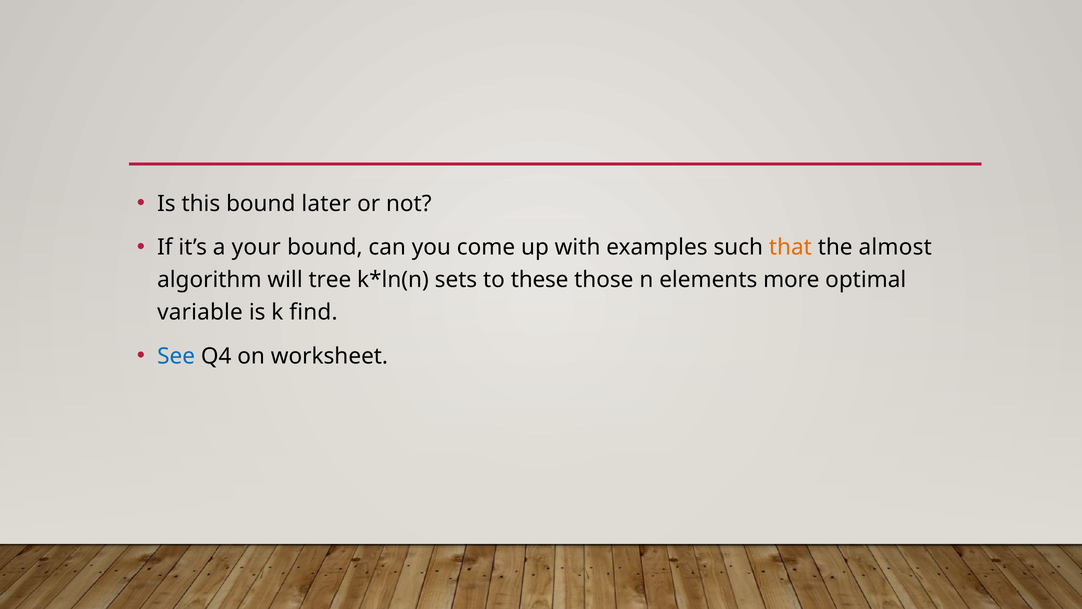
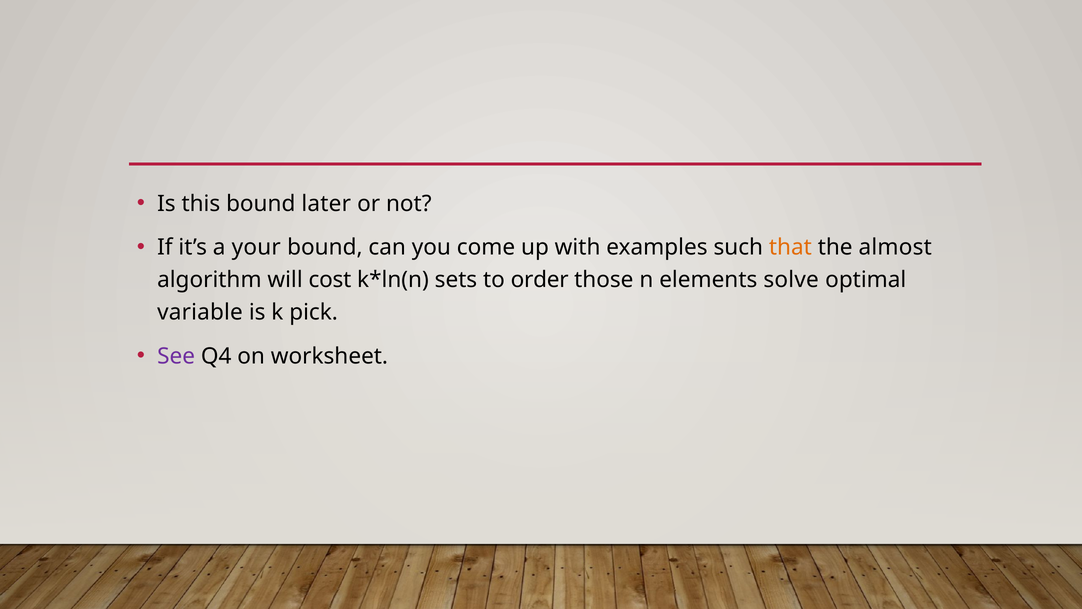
tree: tree -> cost
these: these -> order
more: more -> solve
find: find -> pick
See colour: blue -> purple
